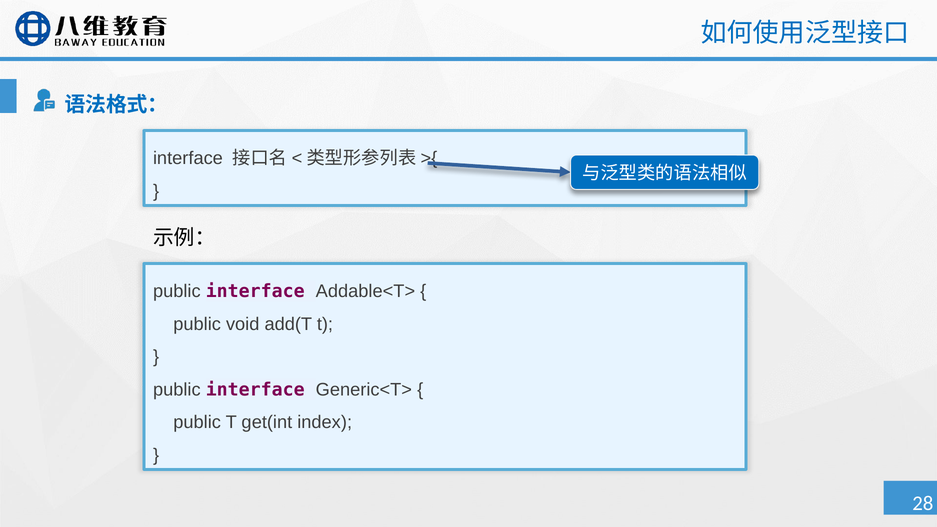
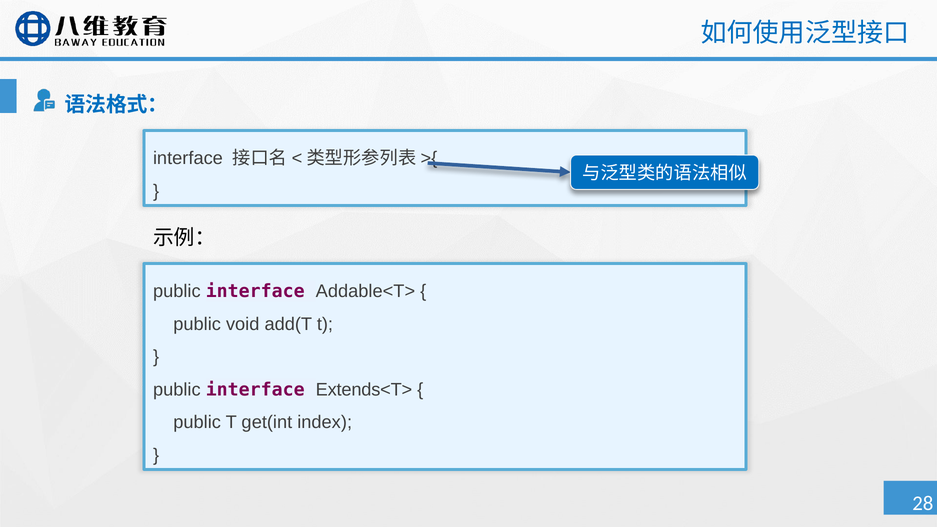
Generic<T>: Generic<T> -> Extends<T>
